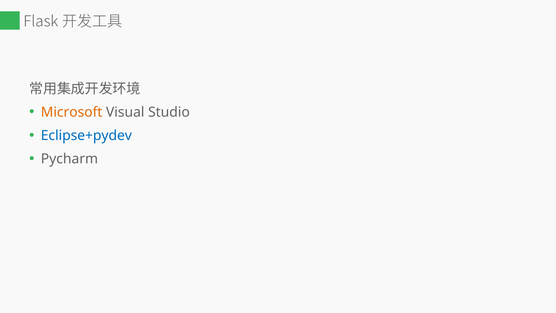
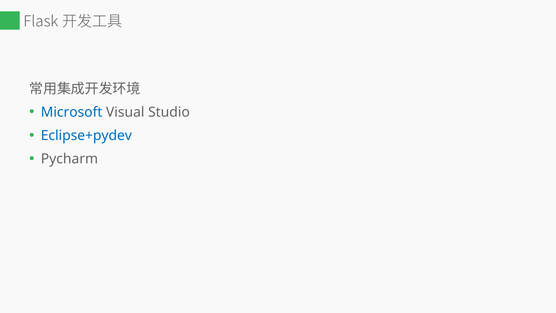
Microsoft colour: orange -> blue
